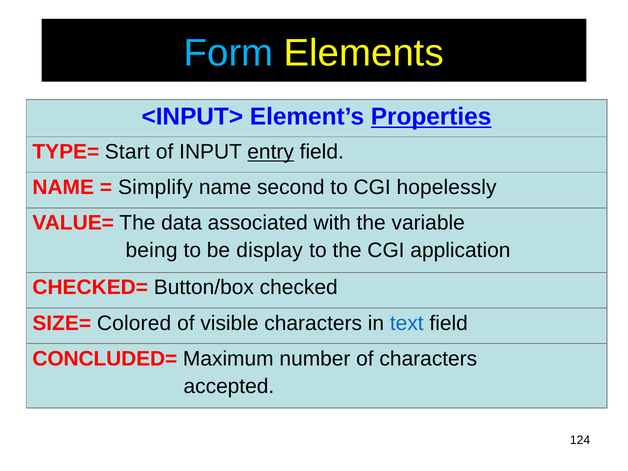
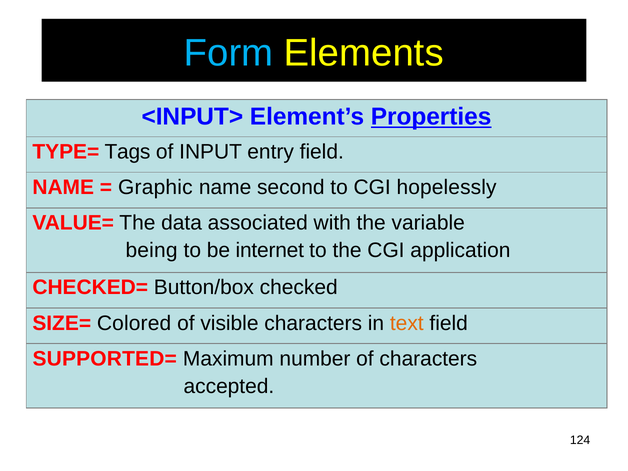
Start: Start -> Tags
entry underline: present -> none
Simplify: Simplify -> Graphic
display: display -> internet
text colour: blue -> orange
CONCLUDED=: CONCLUDED= -> SUPPORTED=
